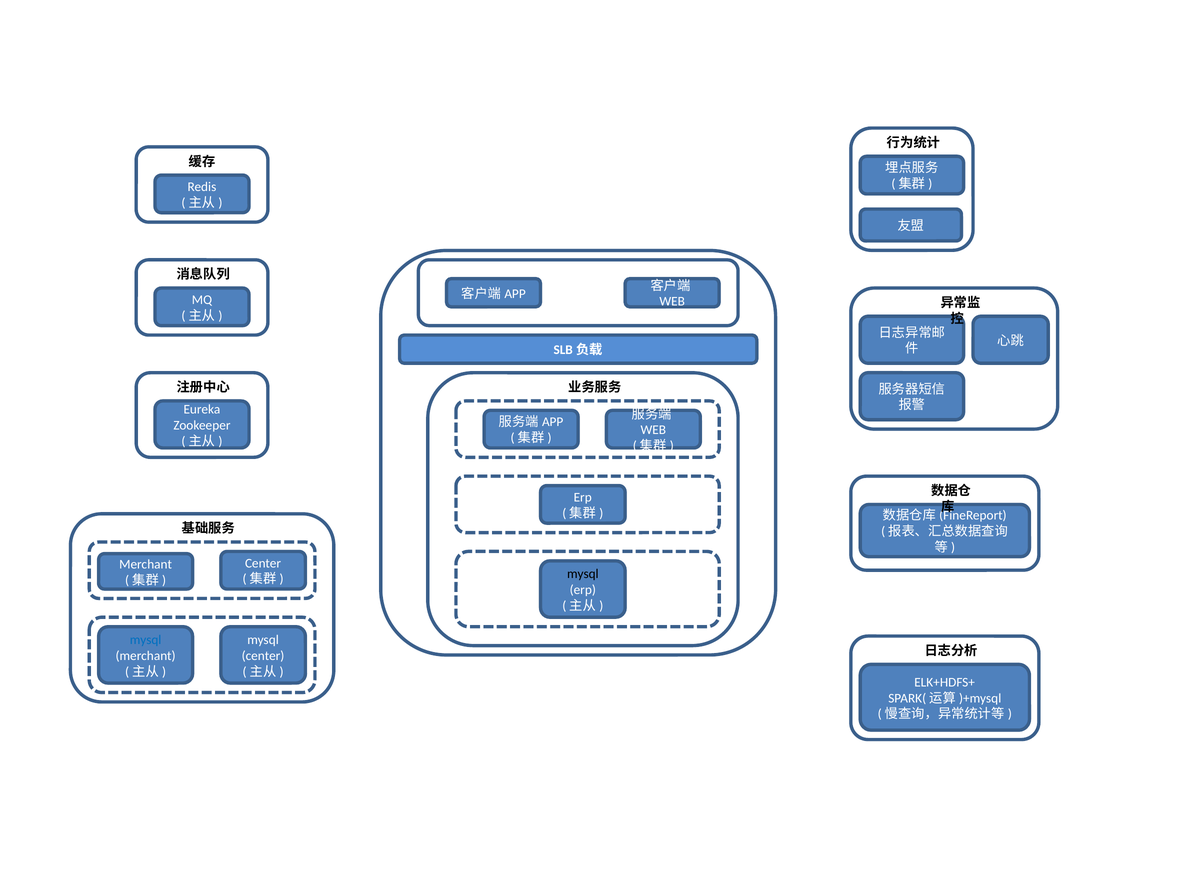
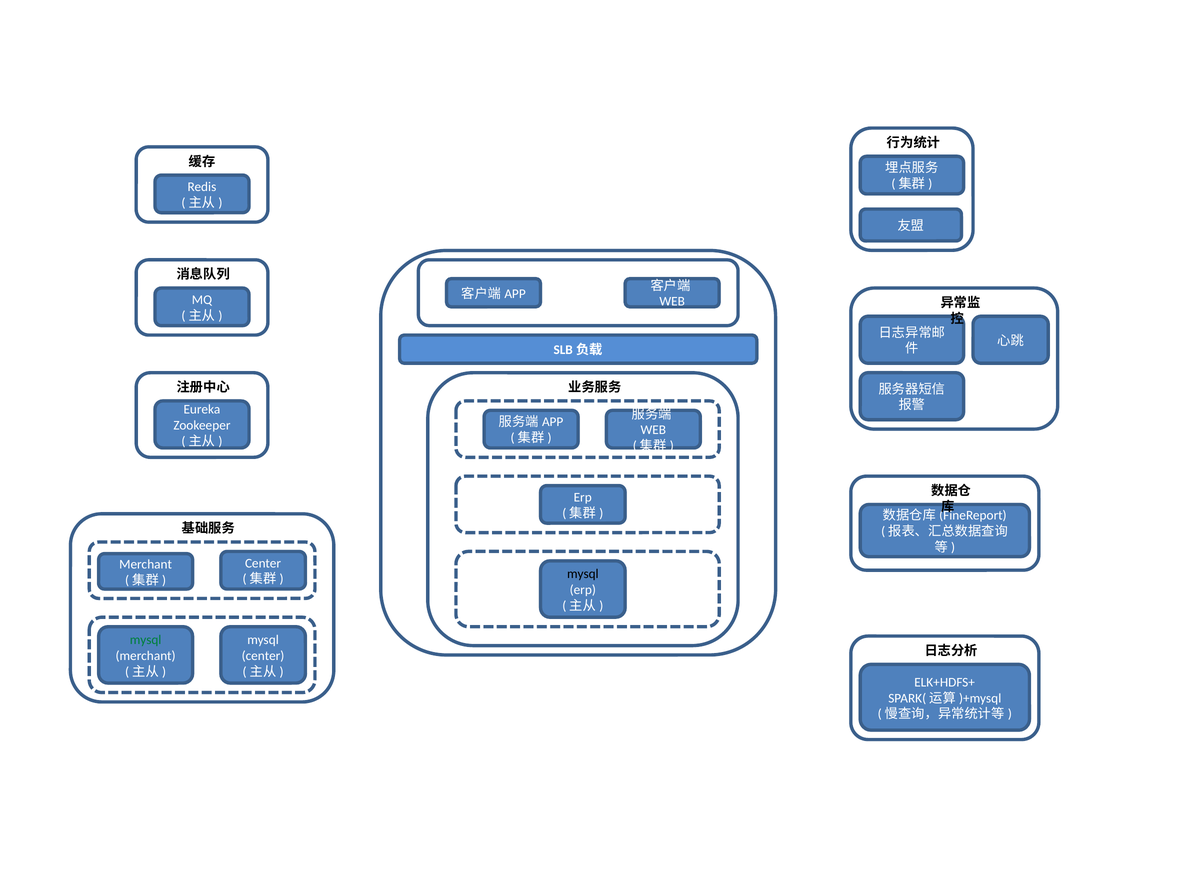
mysql at (146, 640) colour: blue -> green
